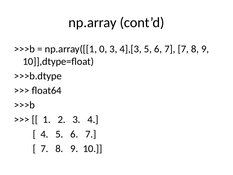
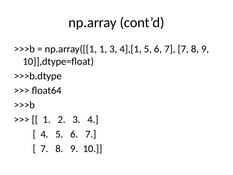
np.array([[1 0: 0 -> 1
4],[3: 4],[3 -> 4],[1
